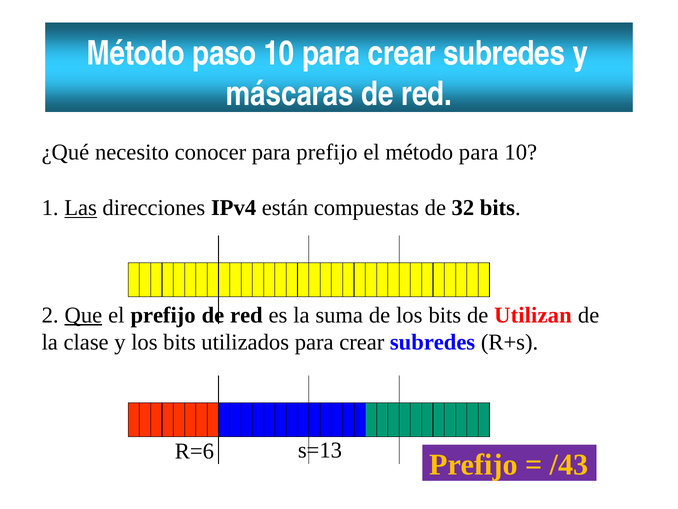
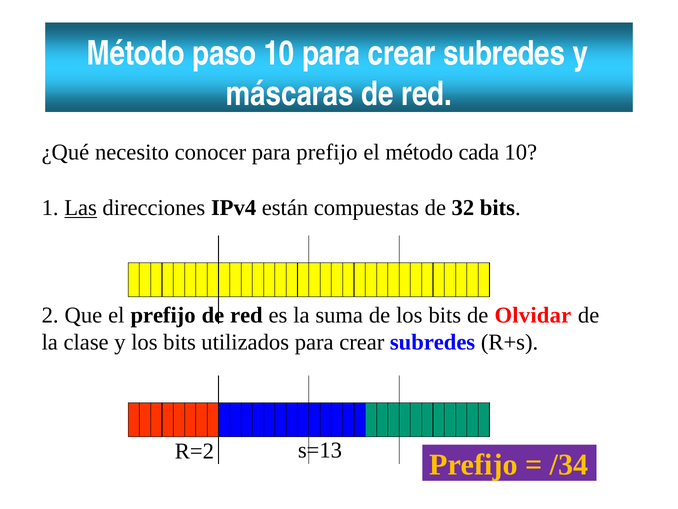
método para: para -> cada
Que underline: present -> none
Utilizan: Utilizan -> Olvidar
R=6: R=6 -> R=2
/43: /43 -> /34
